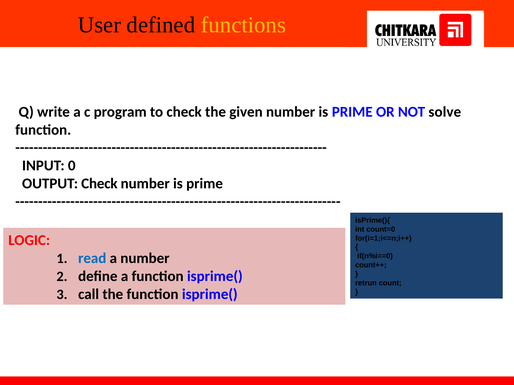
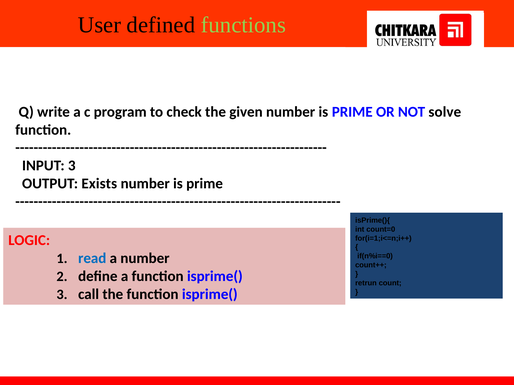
functions colour: yellow -> light green
INPUT 0: 0 -> 3
OUTPUT Check: Check -> Exists
